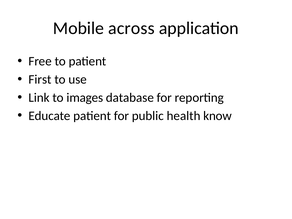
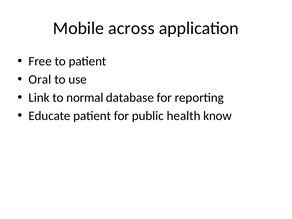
First: First -> Oral
images: images -> normal
